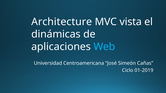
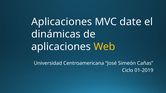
Architecture at (62, 22): Architecture -> Aplicaciones
vista: vista -> date
Web colour: light blue -> yellow
